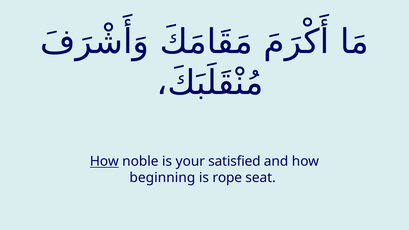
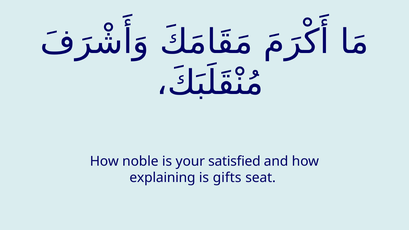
How at (104, 161) underline: present -> none
beginning: beginning -> explaining
rope: rope -> gifts
